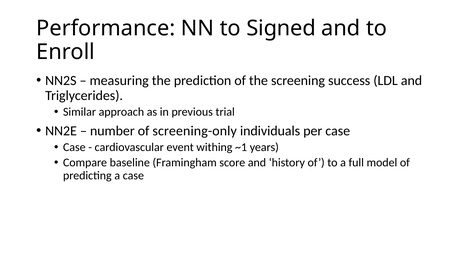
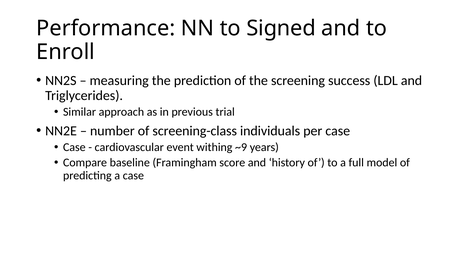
screening-only: screening-only -> screening-class
~1: ~1 -> ~9
